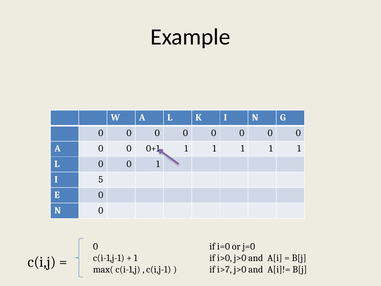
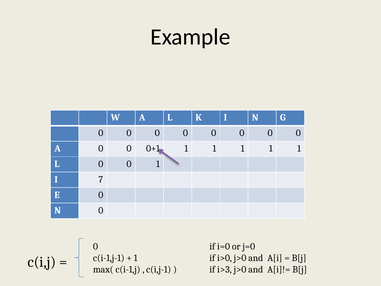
5: 5 -> 7
i>7: i>7 -> i>3
